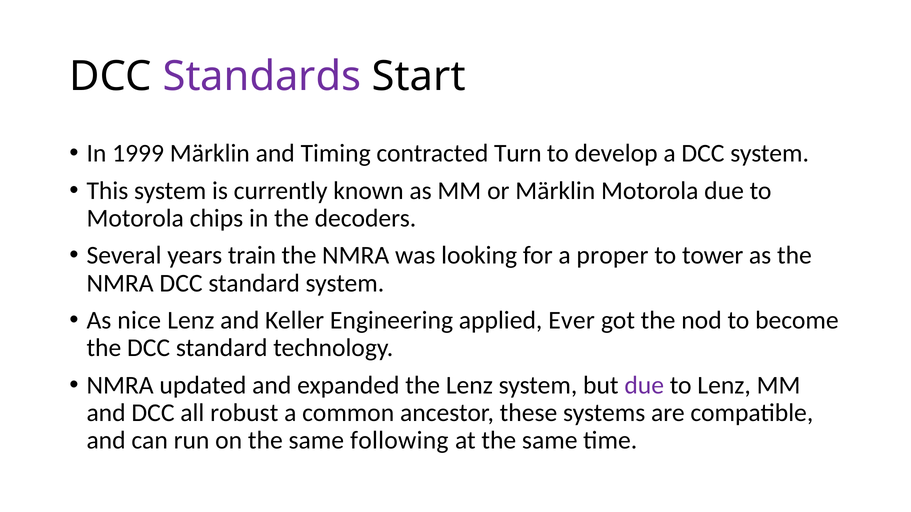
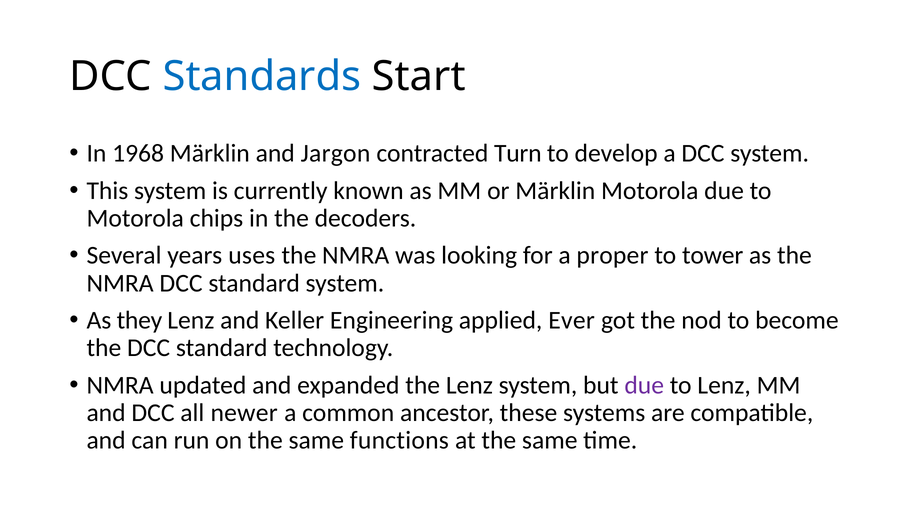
Standards colour: purple -> blue
1999: 1999 -> 1968
Timing: Timing -> Jargon
train: train -> uses
nice: nice -> they
robust: robust -> newer
following: following -> functions
